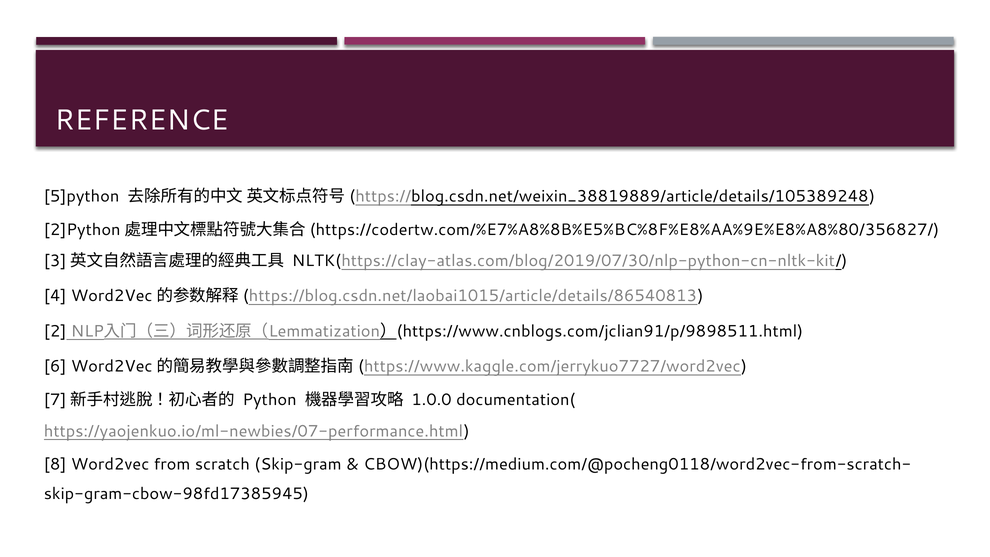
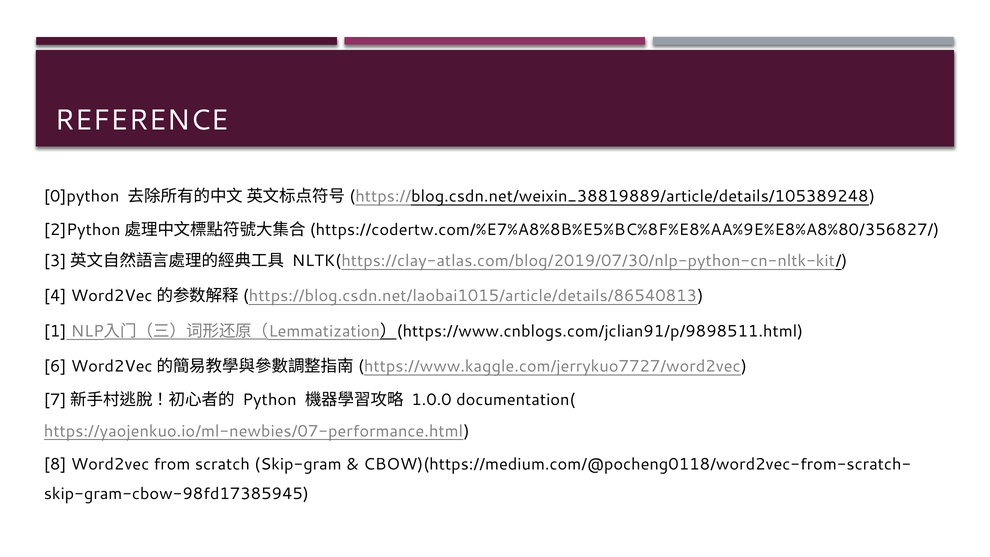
5]python: 5]python -> 0]python
2: 2 -> 1
